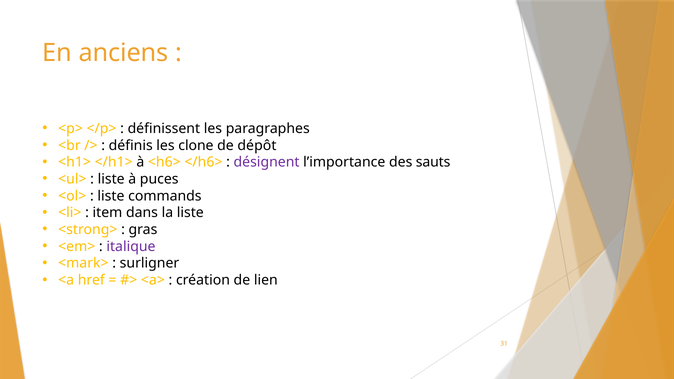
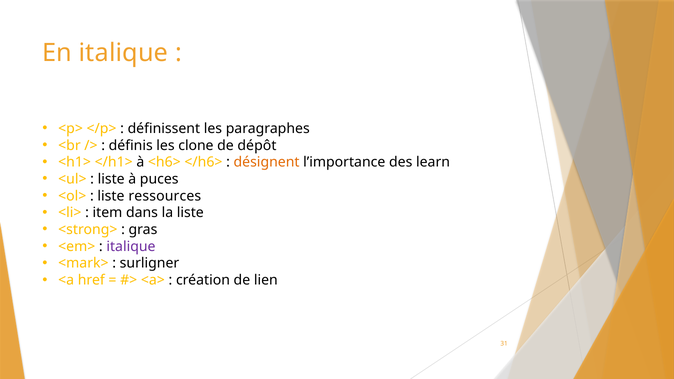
En anciens: anciens -> italique
désignent colour: purple -> orange
sauts: sauts -> learn
commands: commands -> ressources
